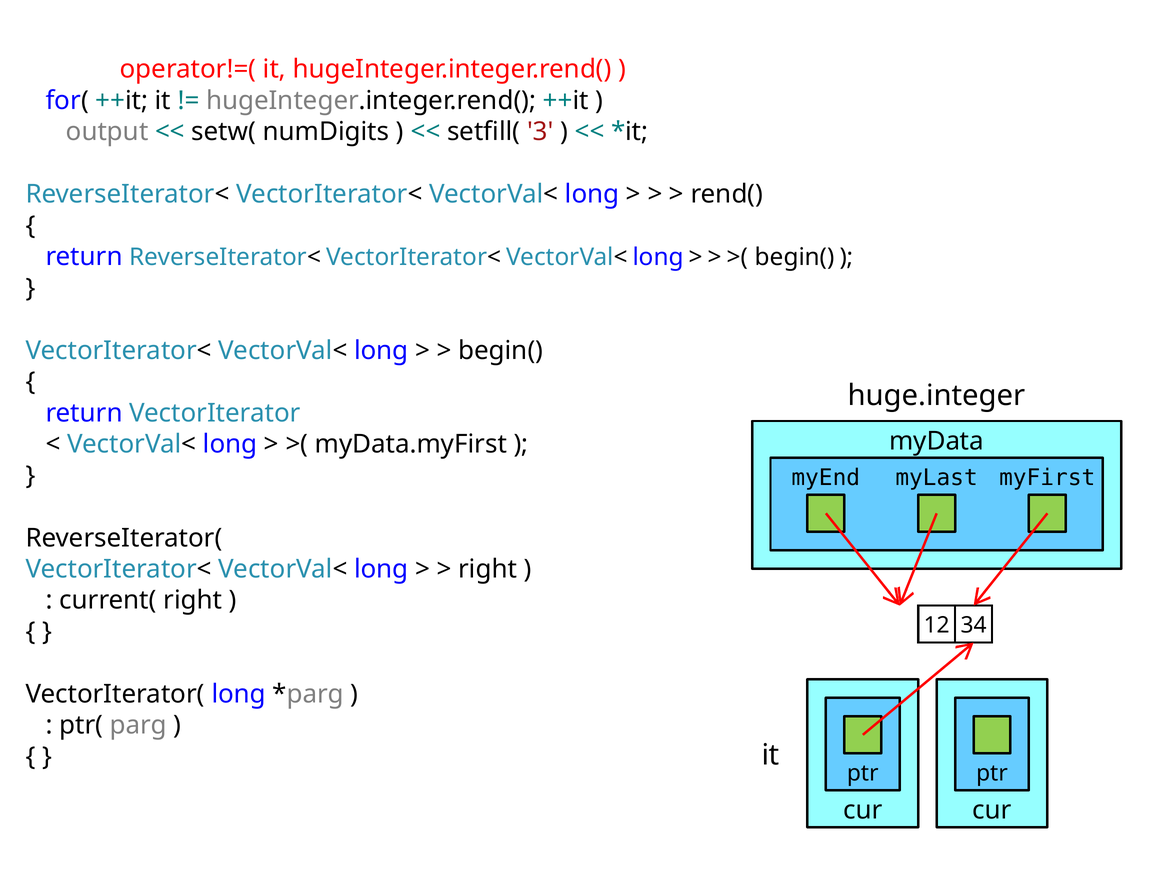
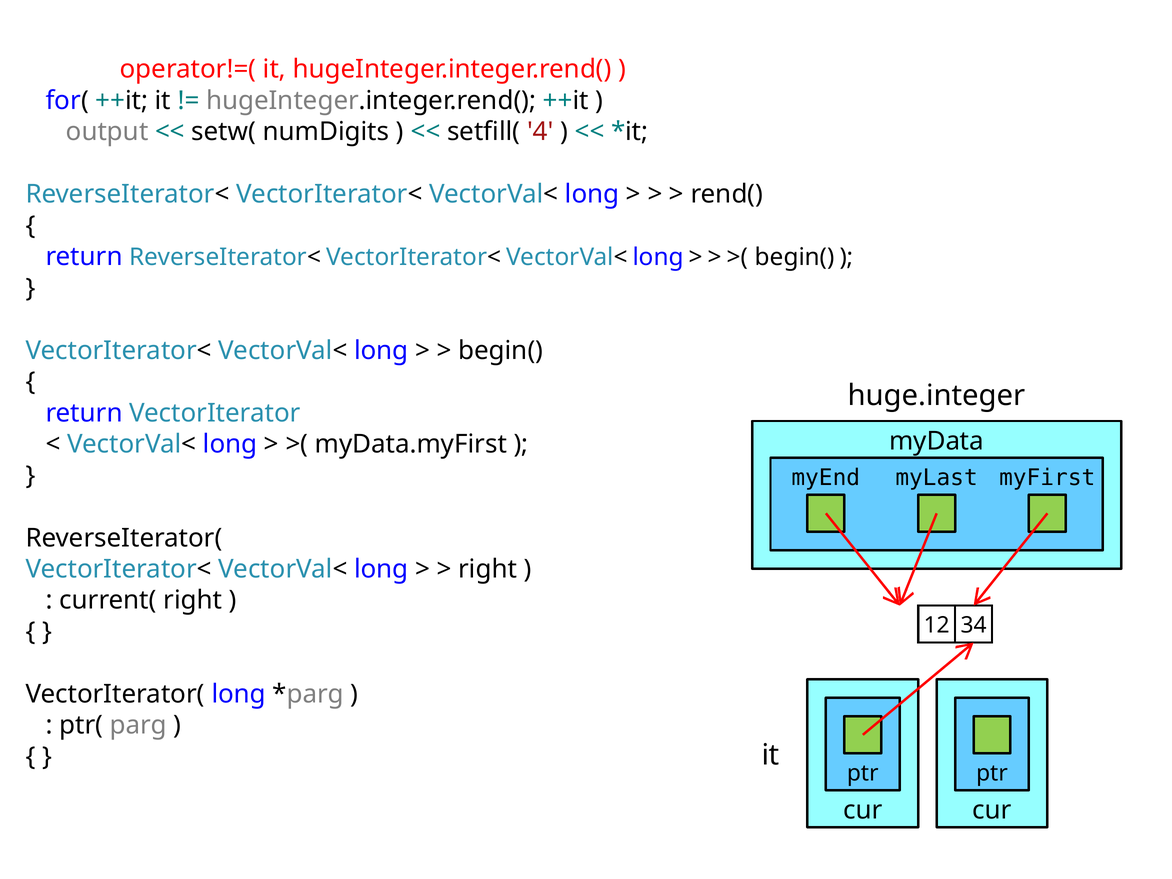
3: 3 -> 4
